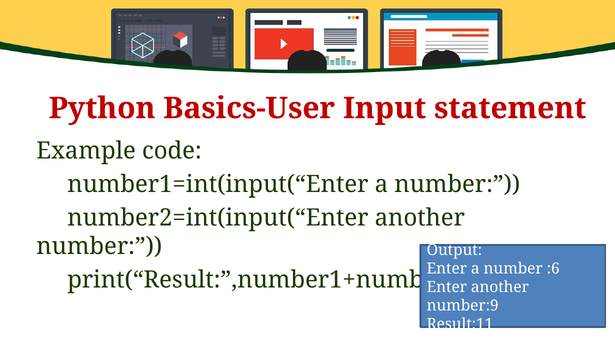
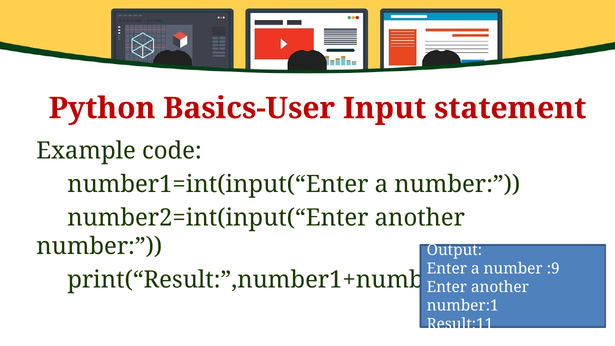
:6: :6 -> :9
number:9: number:9 -> number:1
